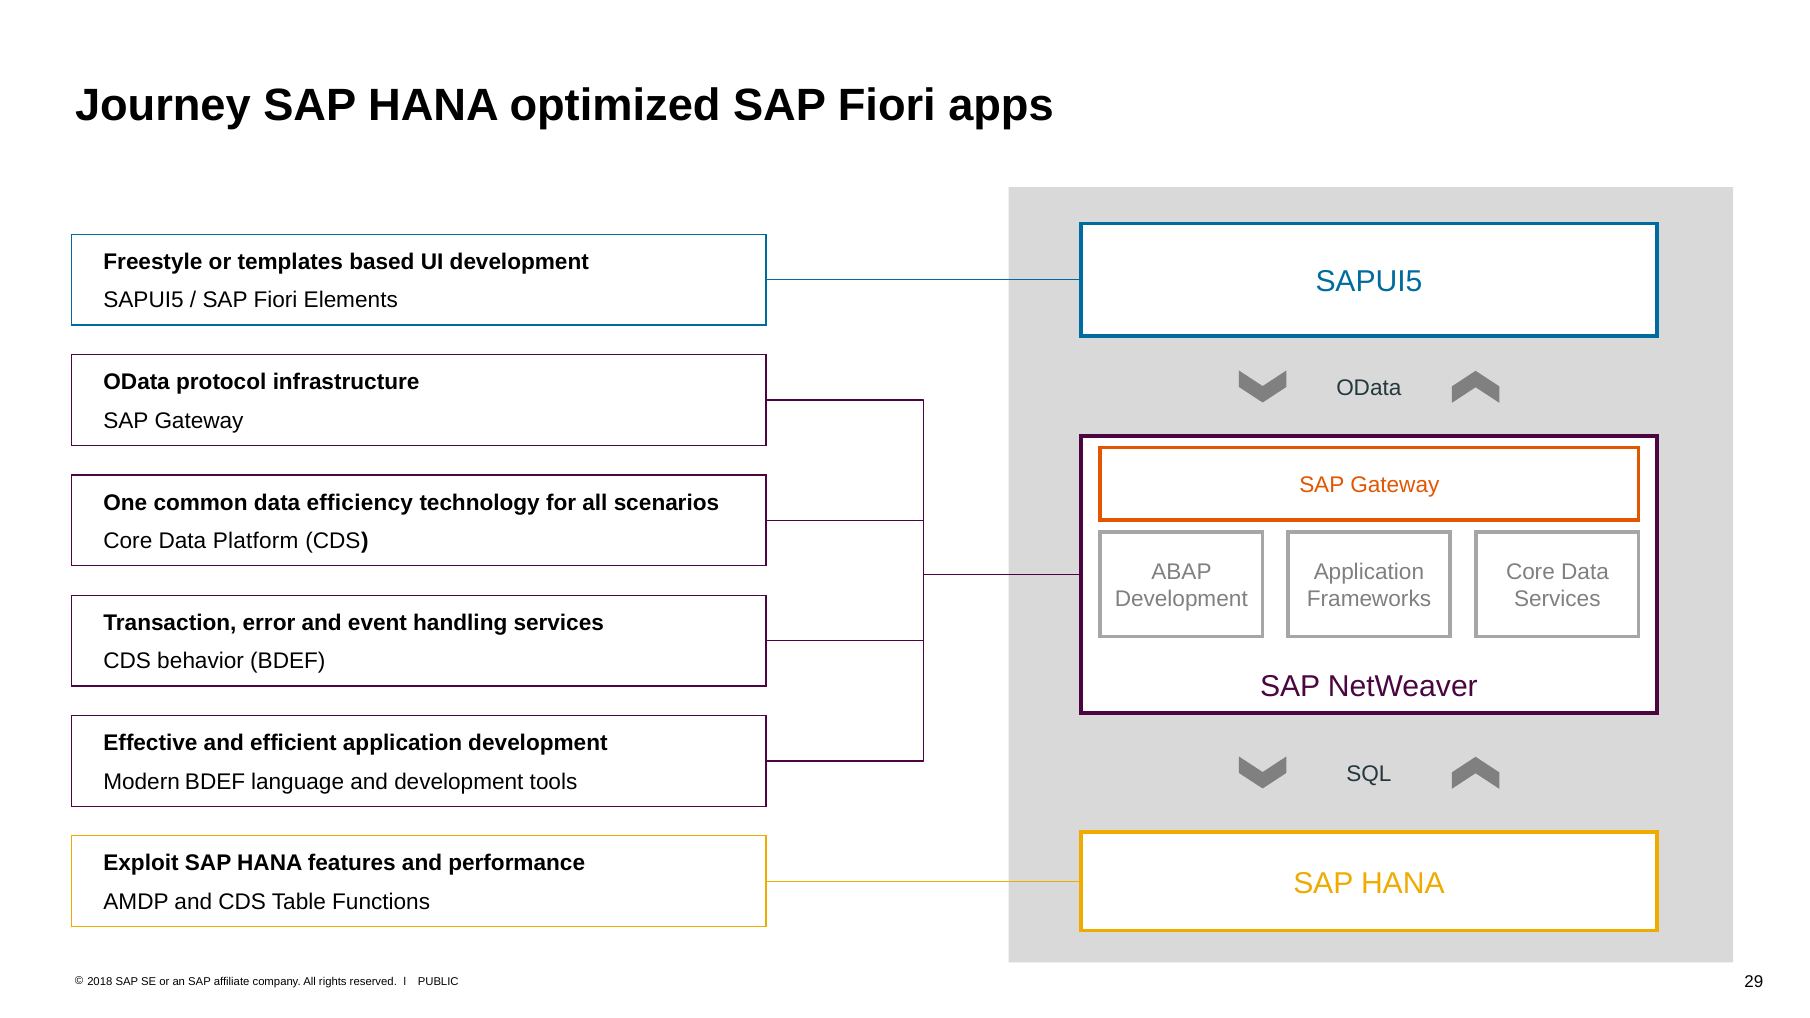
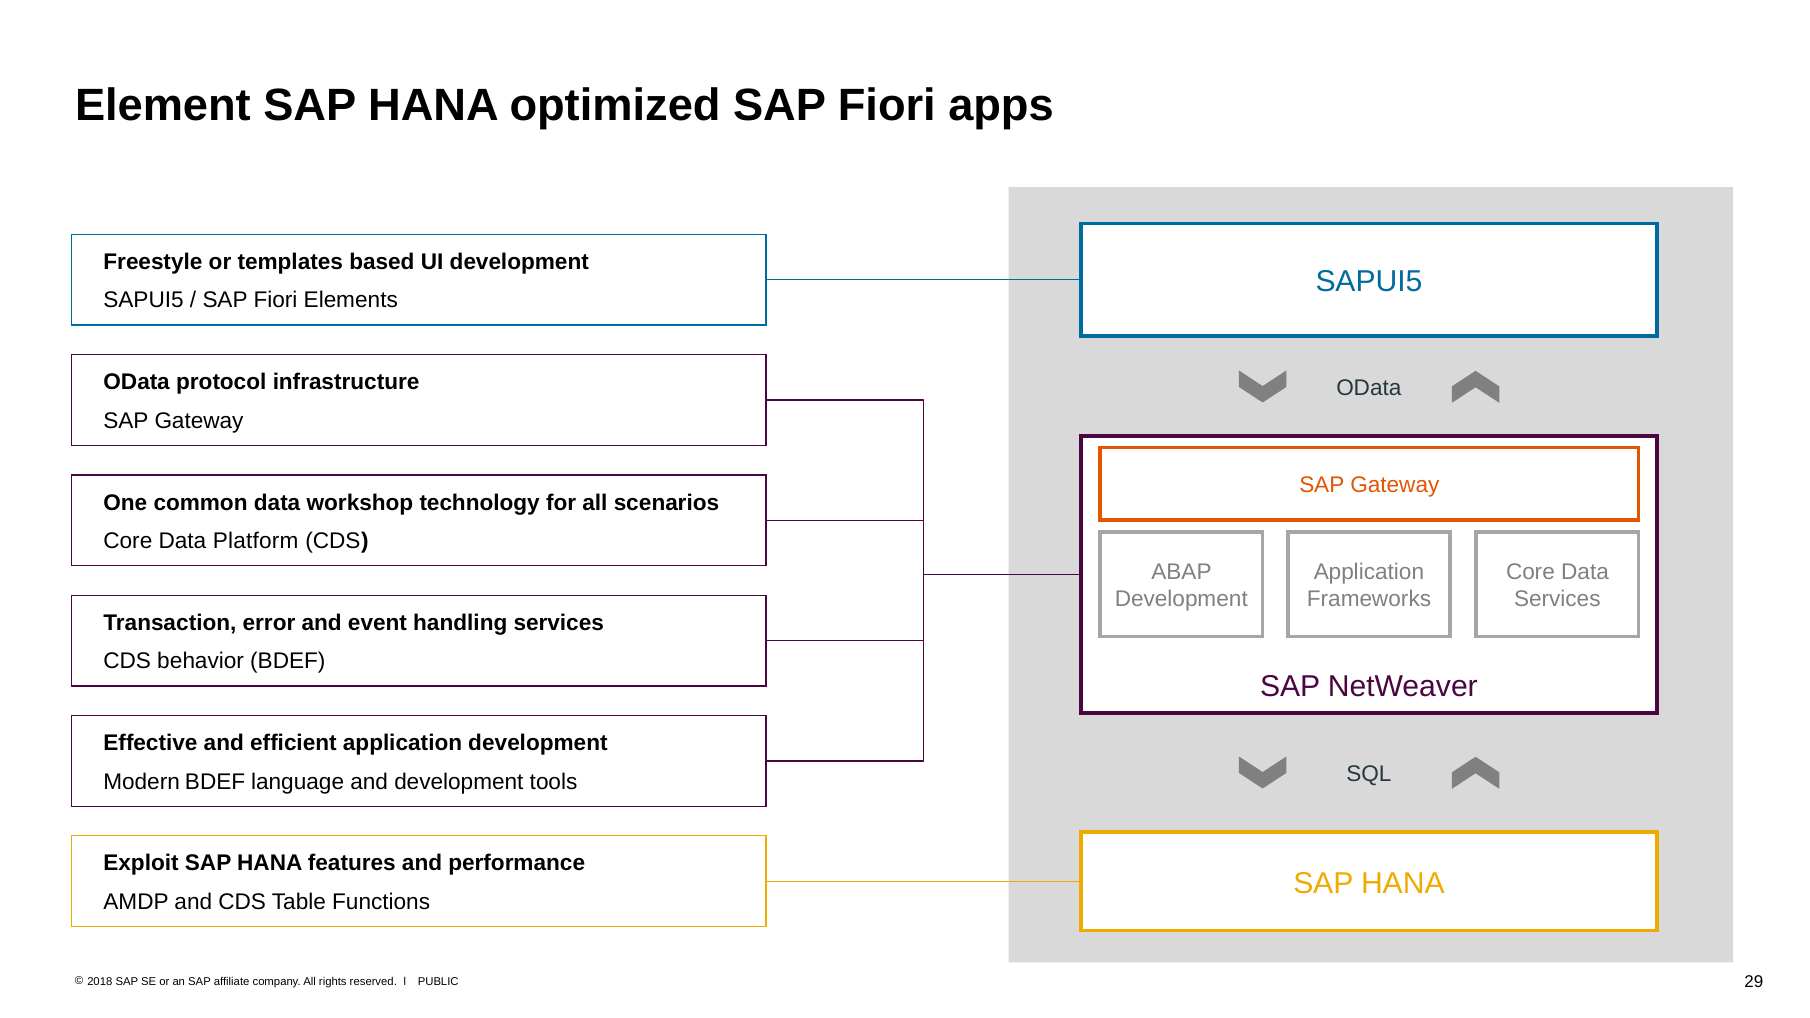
Journey: Journey -> Element
efficiency: efficiency -> workshop
